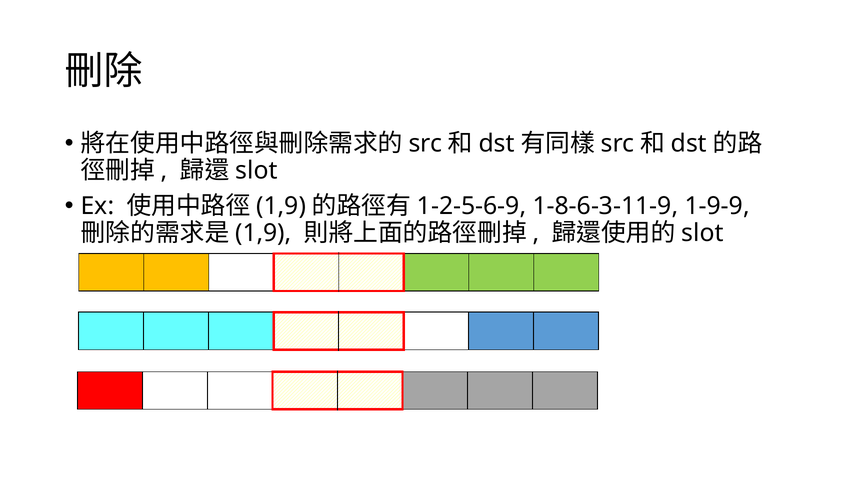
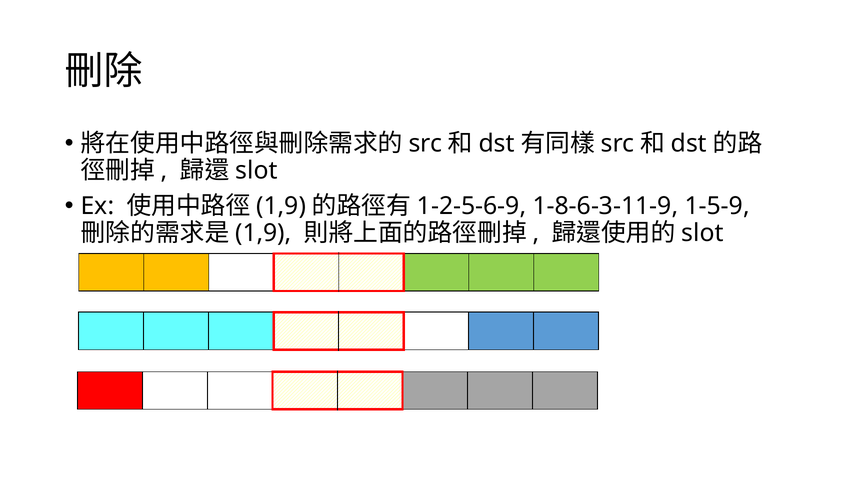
1-9-9: 1-9-9 -> 1-5-9
